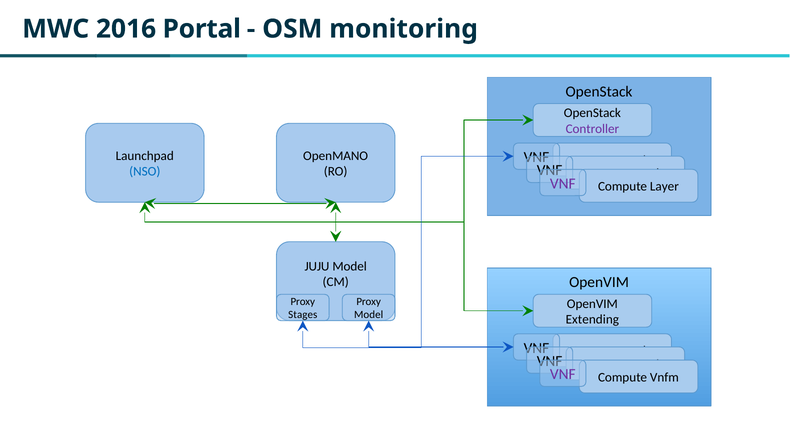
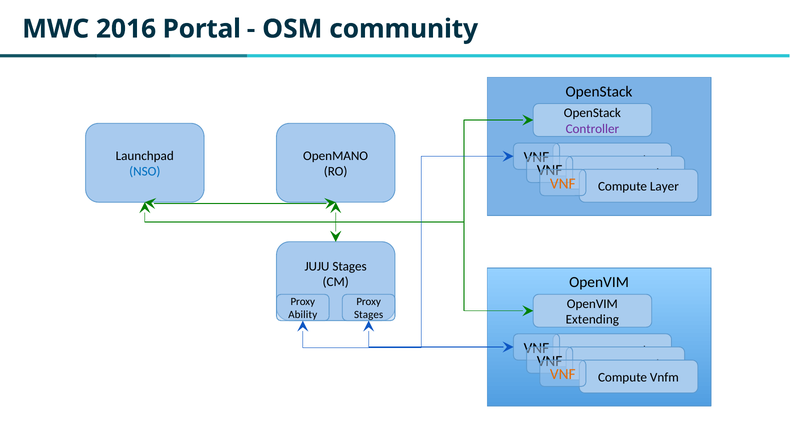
monitoring: monitoring -> community
VNF at (563, 184) colour: purple -> orange
JUJU Model: Model -> Stages
Stages: Stages -> Ability
Model at (369, 315): Model -> Stages
VNF at (563, 375) colour: purple -> orange
